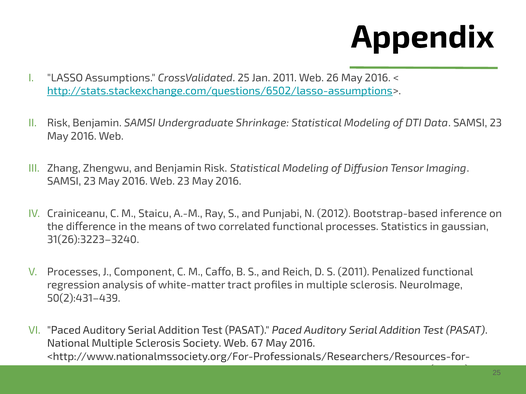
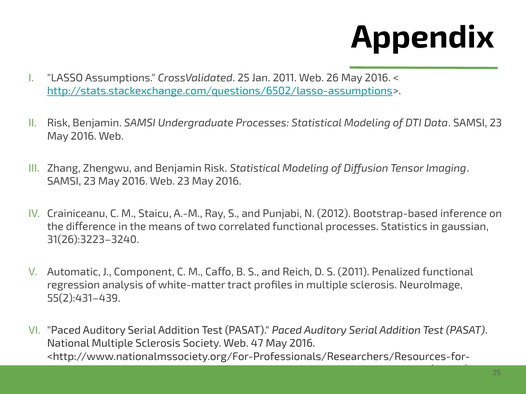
Undergraduate Shrinkage: Shrinkage -> Processes
Processes at (74, 272): Processes -> Automatic
50(2):431–439: 50(2):431–439 -> 55(2):431–439
67: 67 -> 47
